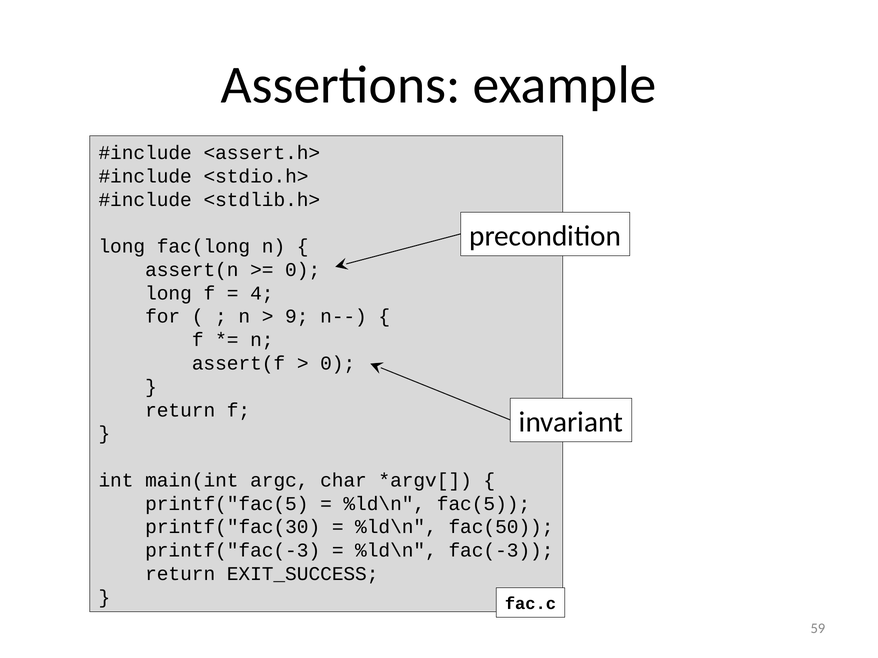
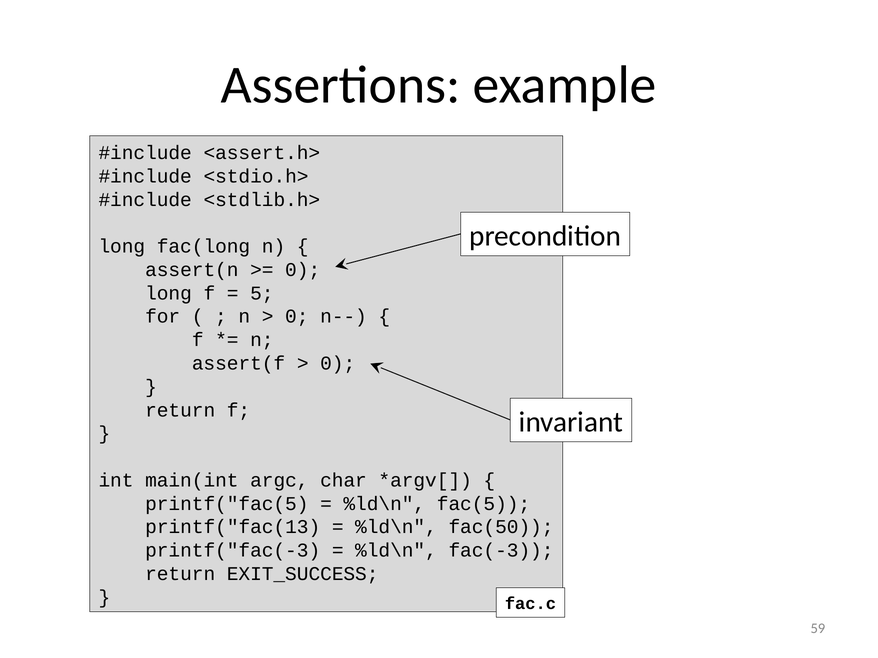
4: 4 -> 5
9 at (297, 317): 9 -> 0
printf("fac(30: printf("fac(30 -> printf("fac(13
